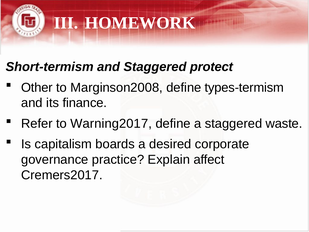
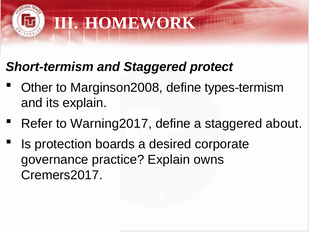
its finance: finance -> explain
waste: waste -> about
capitalism: capitalism -> protection
affect: affect -> owns
